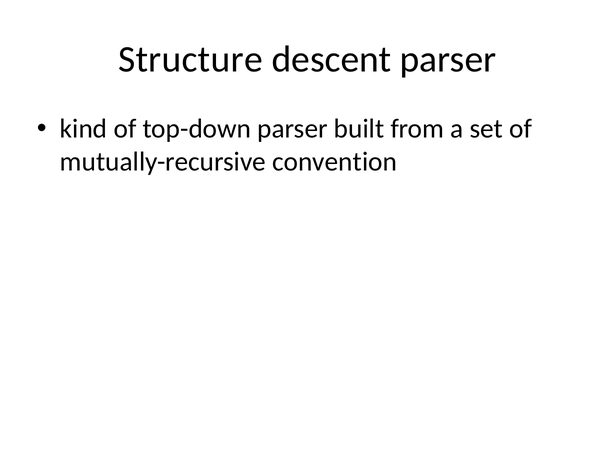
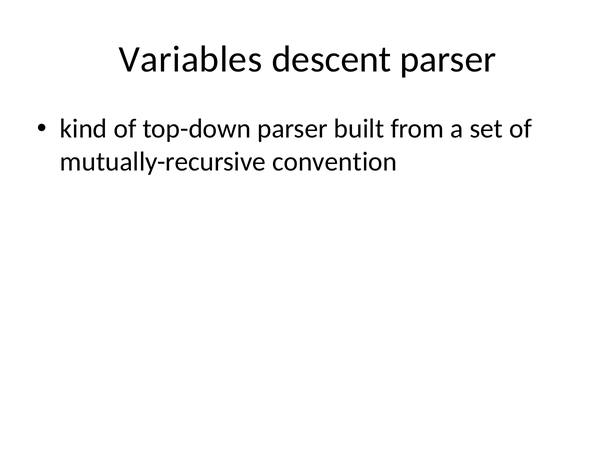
Structure: Structure -> Variables
